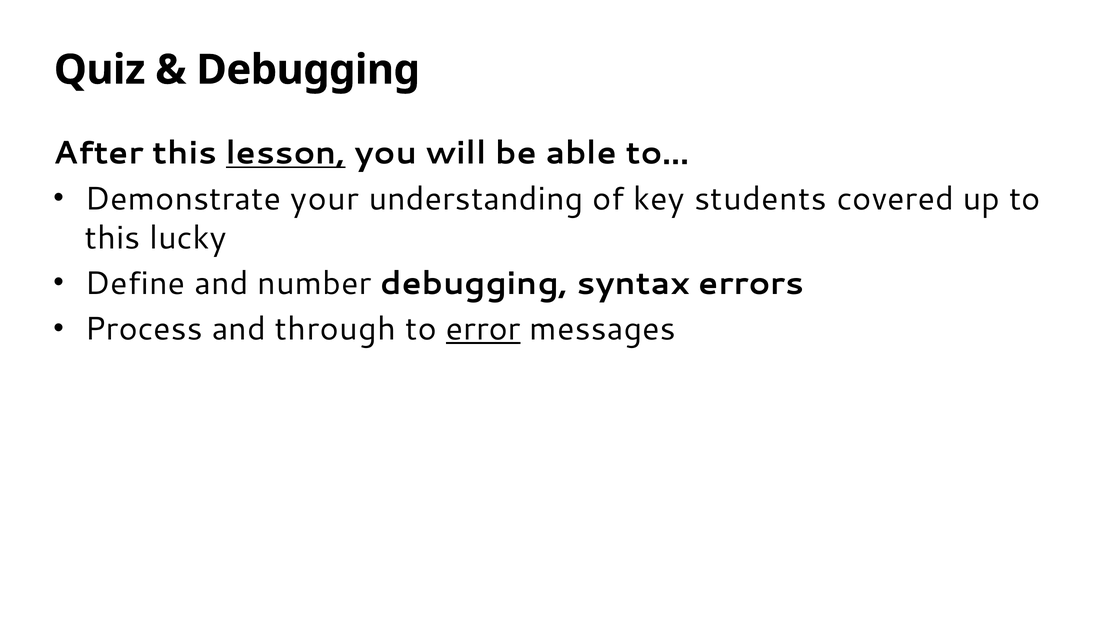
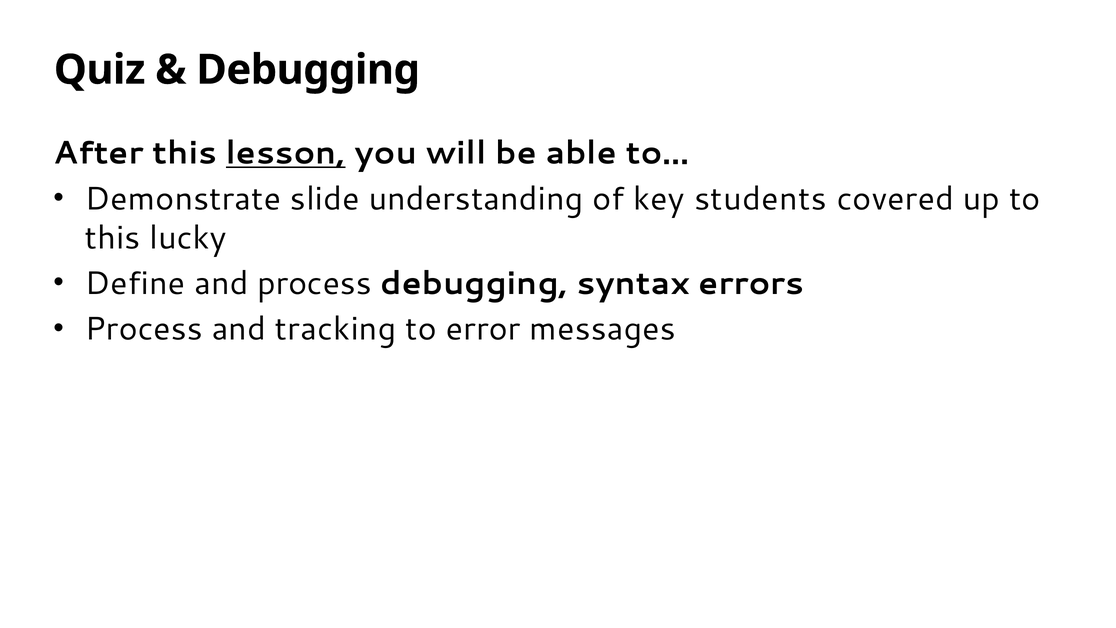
your: your -> slide
and number: number -> process
through: through -> tracking
error underline: present -> none
